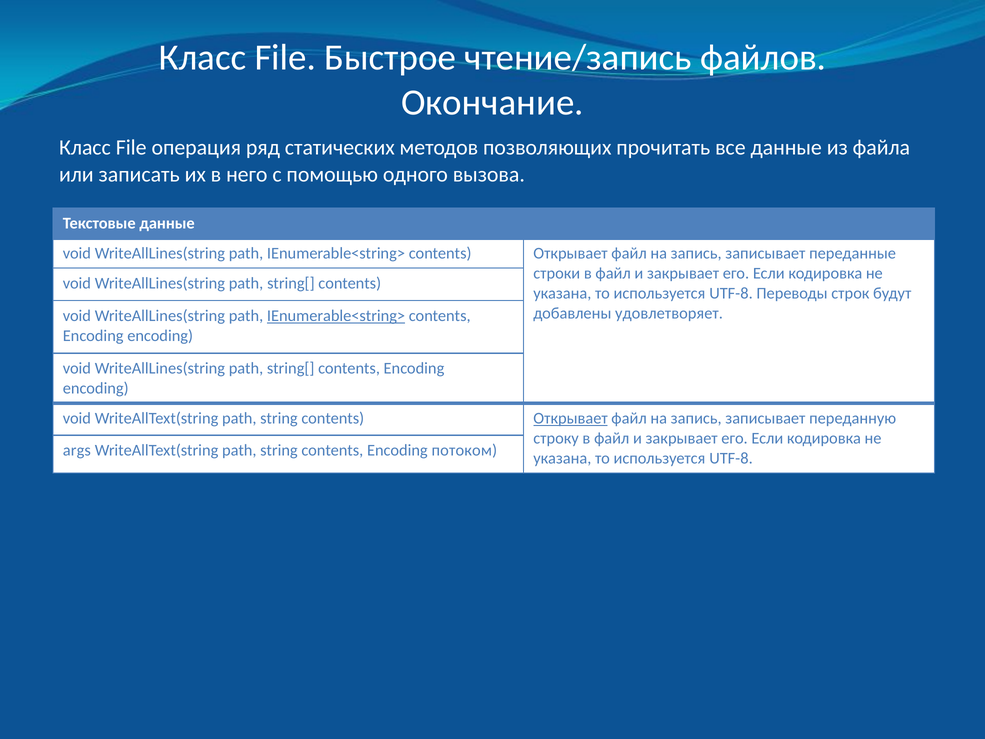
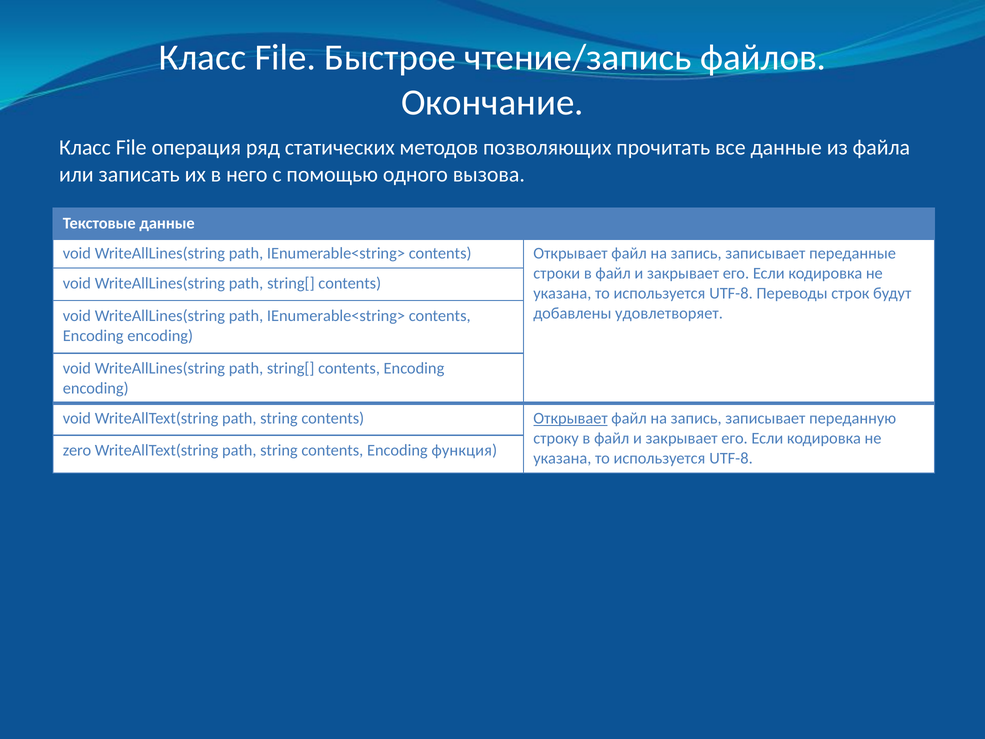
IEnumerable<string> at (336, 316) underline: present -> none
args: args -> zero
потоком: потоком -> функция
